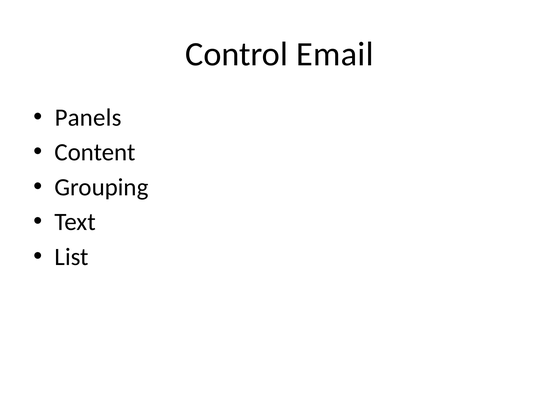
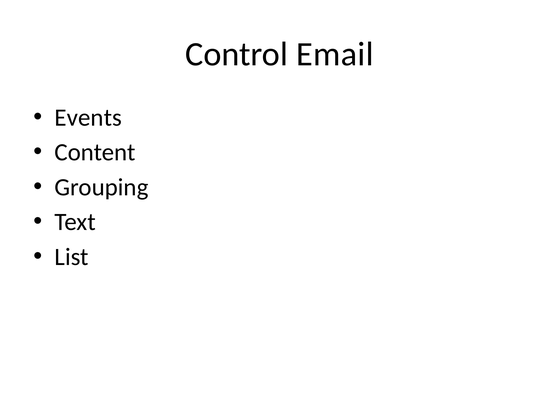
Panels: Panels -> Events
